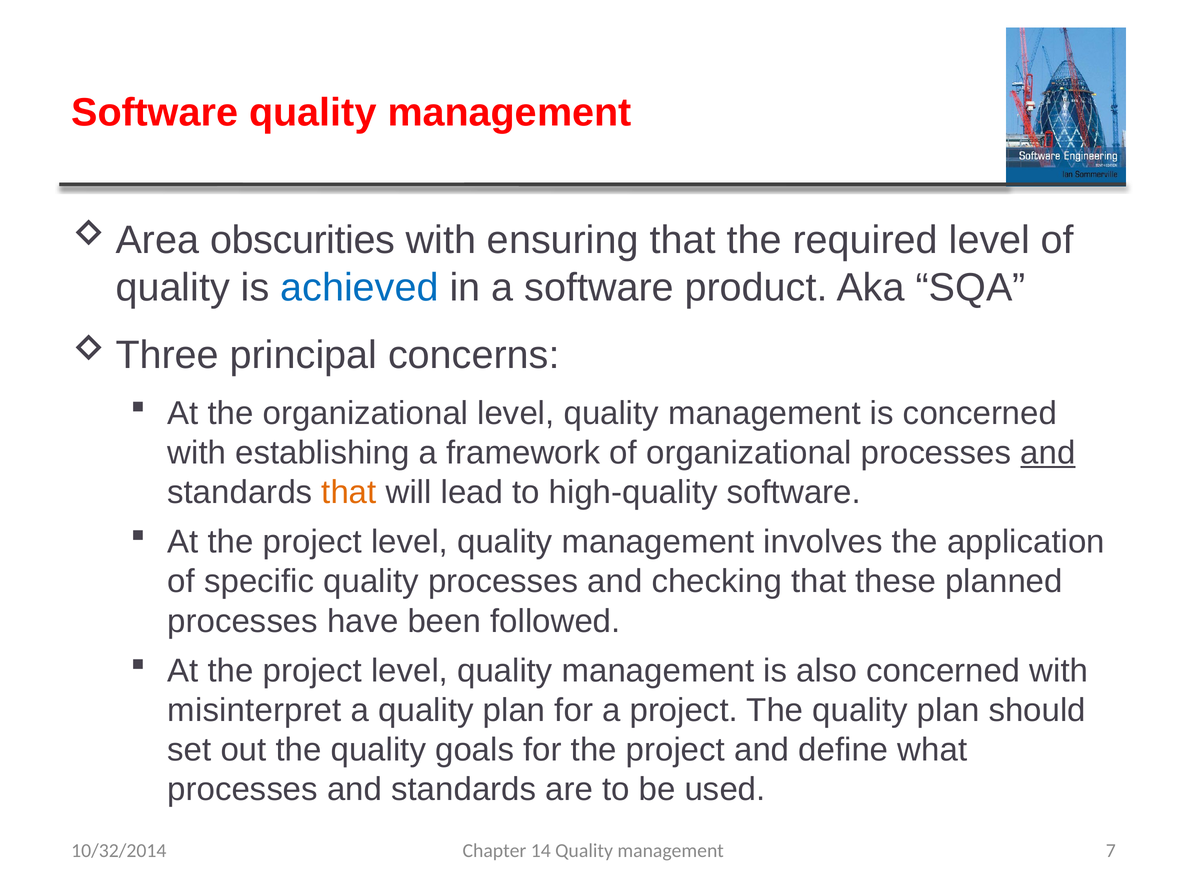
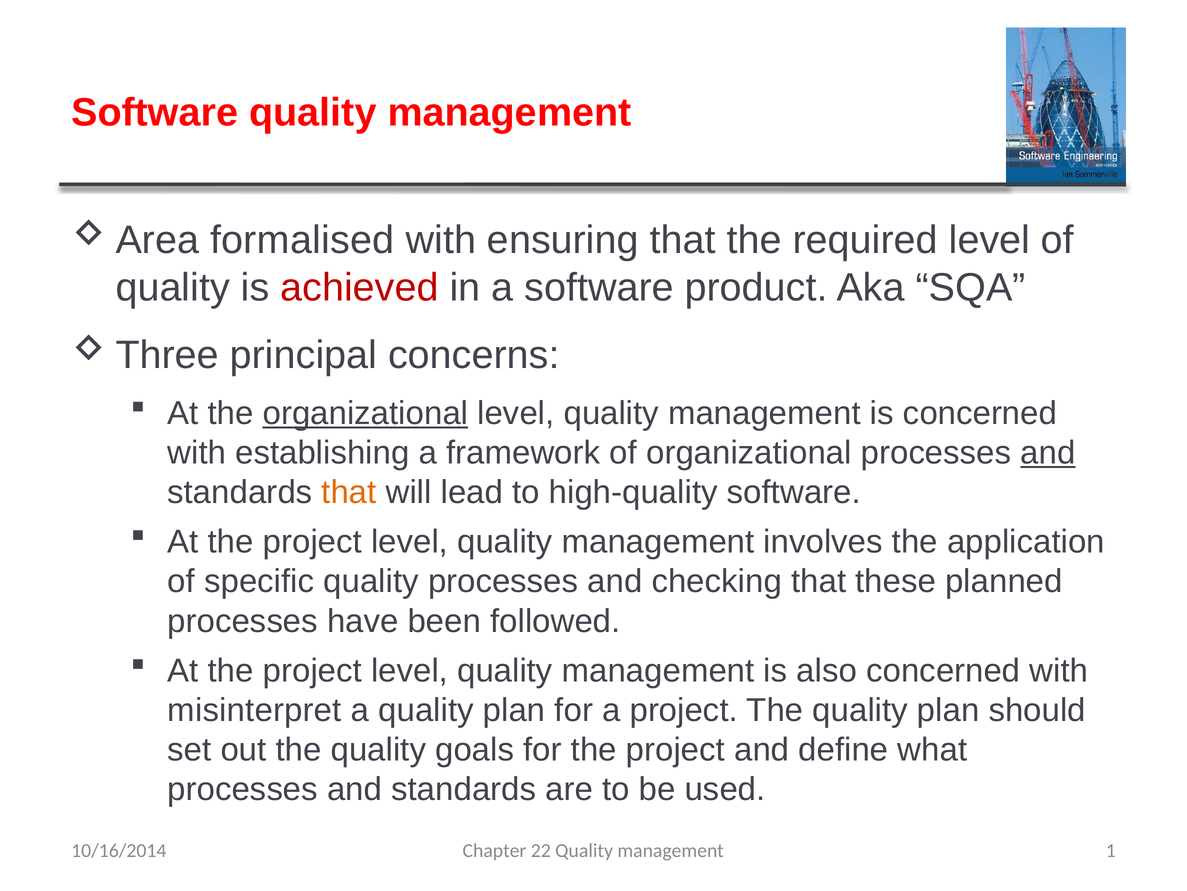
obscurities: obscurities -> formalised
achieved colour: blue -> red
organizational at (365, 413) underline: none -> present
14: 14 -> 22
7: 7 -> 1
10/32/2014: 10/32/2014 -> 10/16/2014
